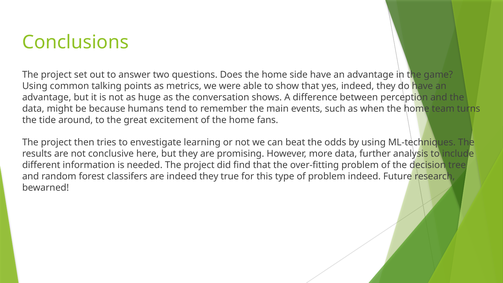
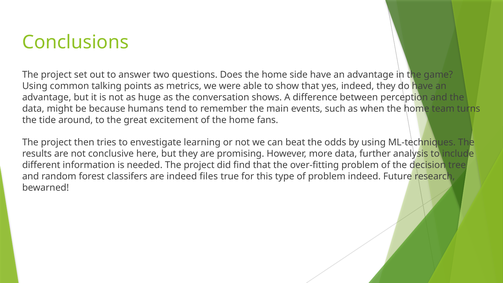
are indeed they: they -> files
